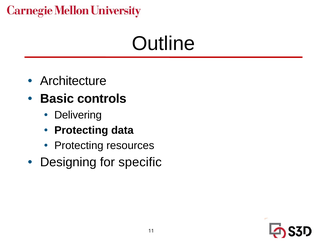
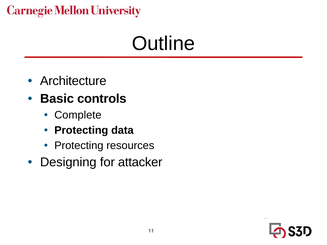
Delivering: Delivering -> Complete
specific: specific -> attacker
